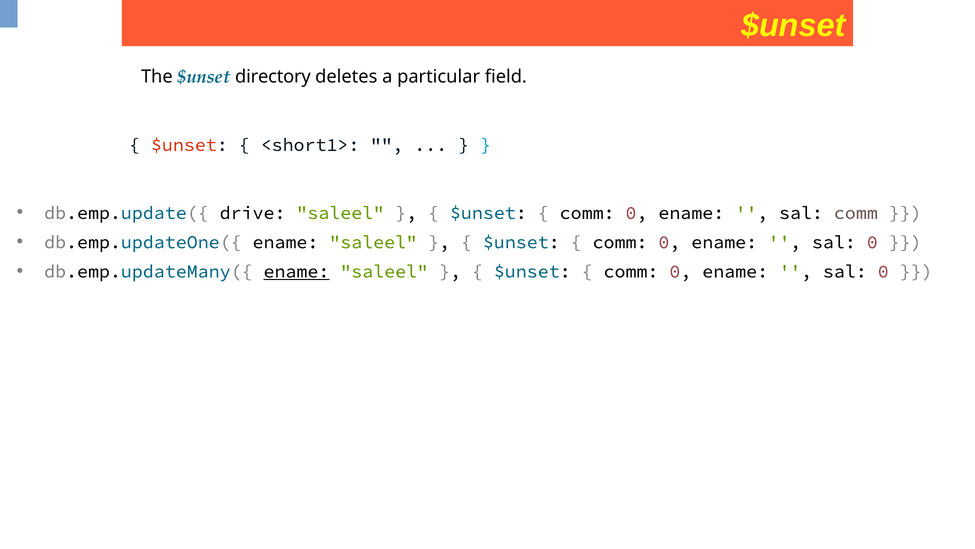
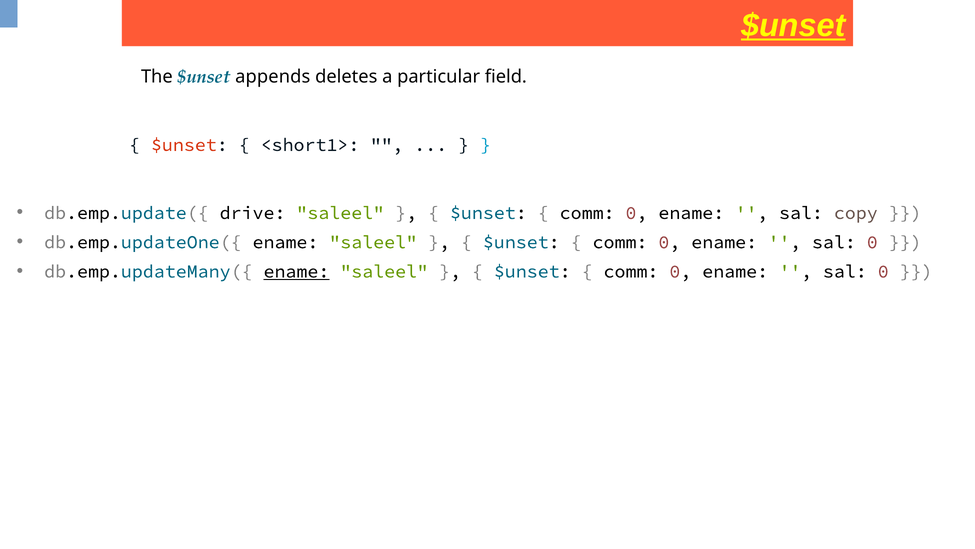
$unset at (793, 25) underline: none -> present
directory: directory -> appends
sal comm: comm -> copy
